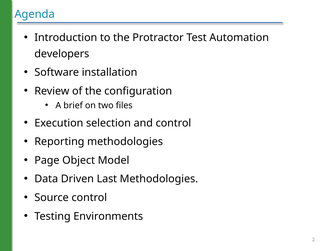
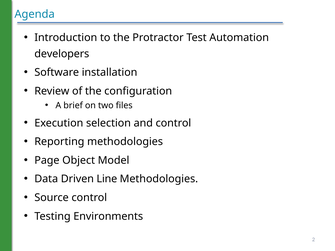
Last: Last -> Line
